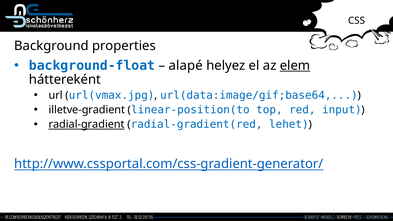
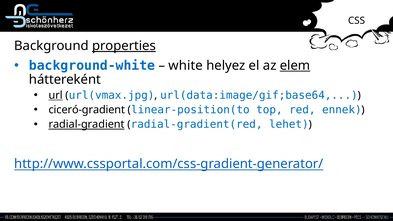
properties underline: none -> present
background-float: background-float -> background-white
alapé: alapé -> white
url underline: none -> present
illetve-gradient: illetve-gradient -> ciceró-gradient
input: input -> ennek
